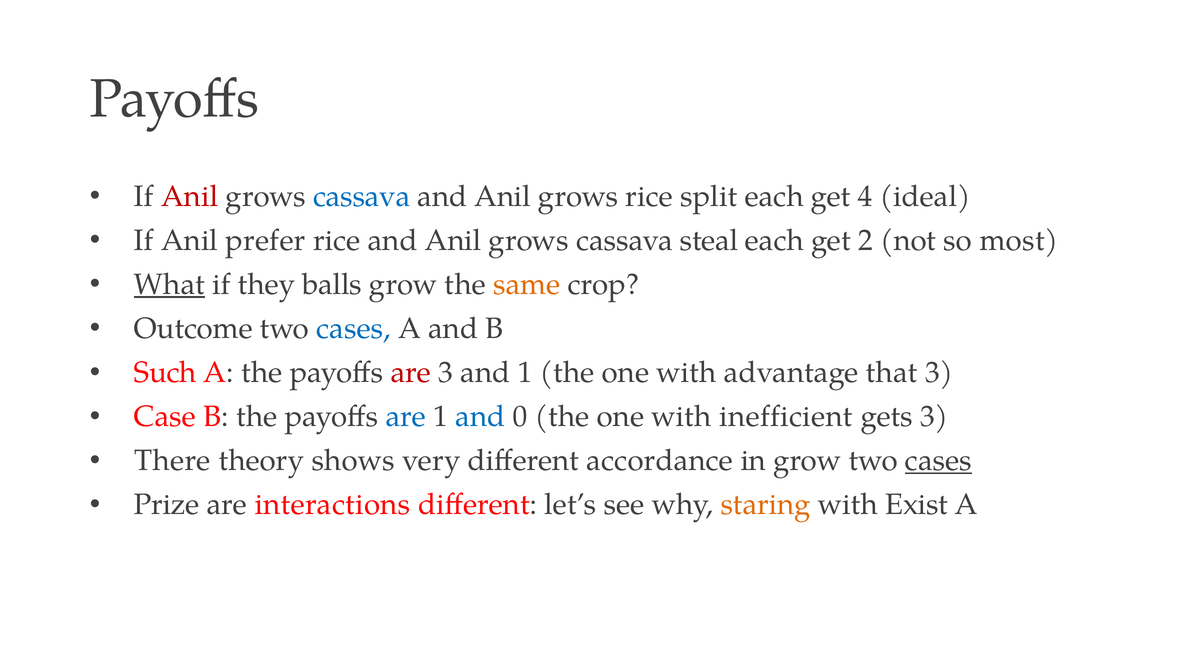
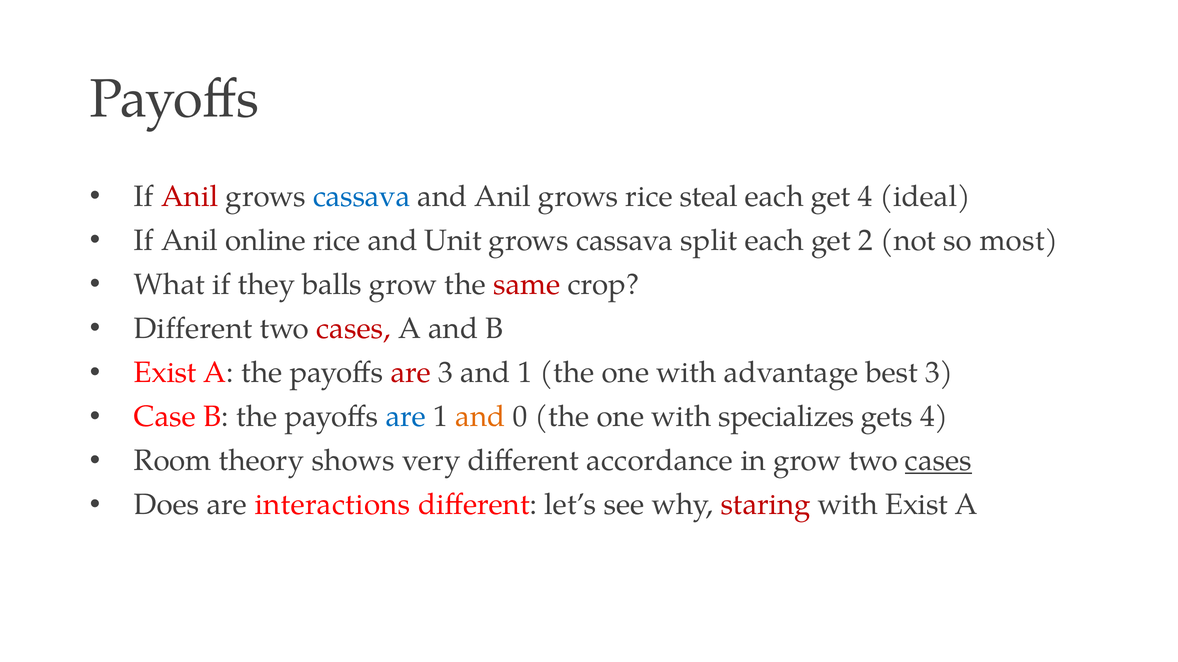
split: split -> steal
prefer: prefer -> online
rice and Anil: Anil -> Unit
steal: steal -> split
What underline: present -> none
same colour: orange -> red
Outcome at (193, 329): Outcome -> Different
cases at (354, 329) colour: blue -> red
Such at (165, 373): Such -> Exist
that: that -> best
and at (480, 417) colour: blue -> orange
inefficient: inefficient -> specializes
gets 3: 3 -> 4
There: There -> Room
Prize: Prize -> Does
staring colour: orange -> red
